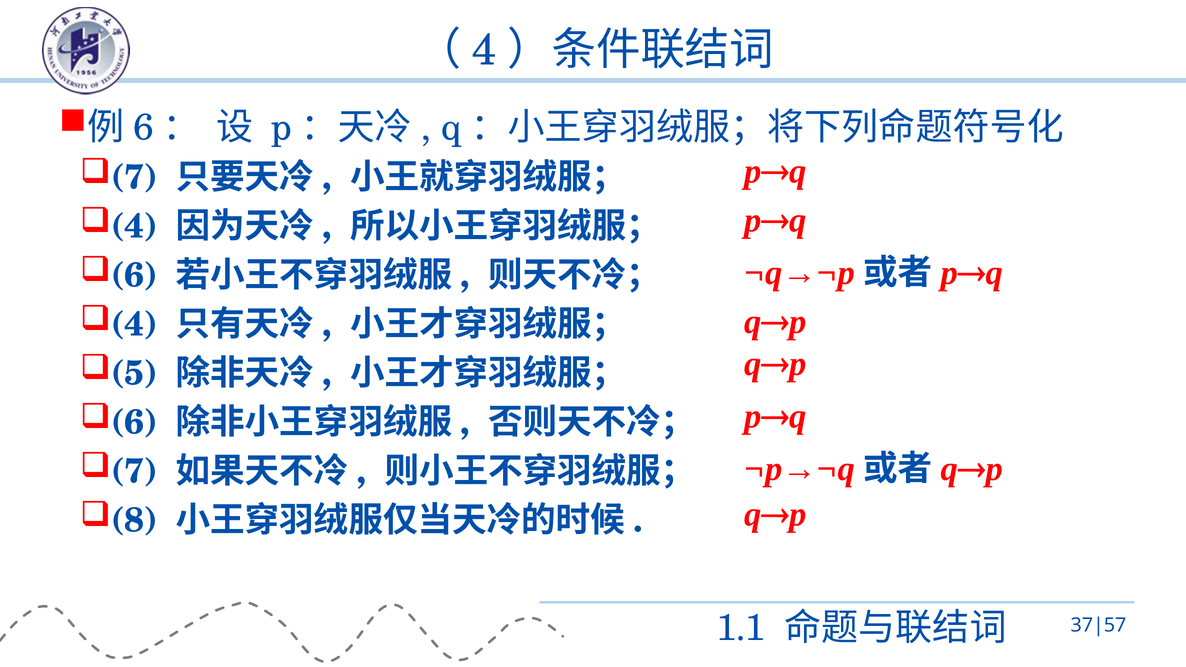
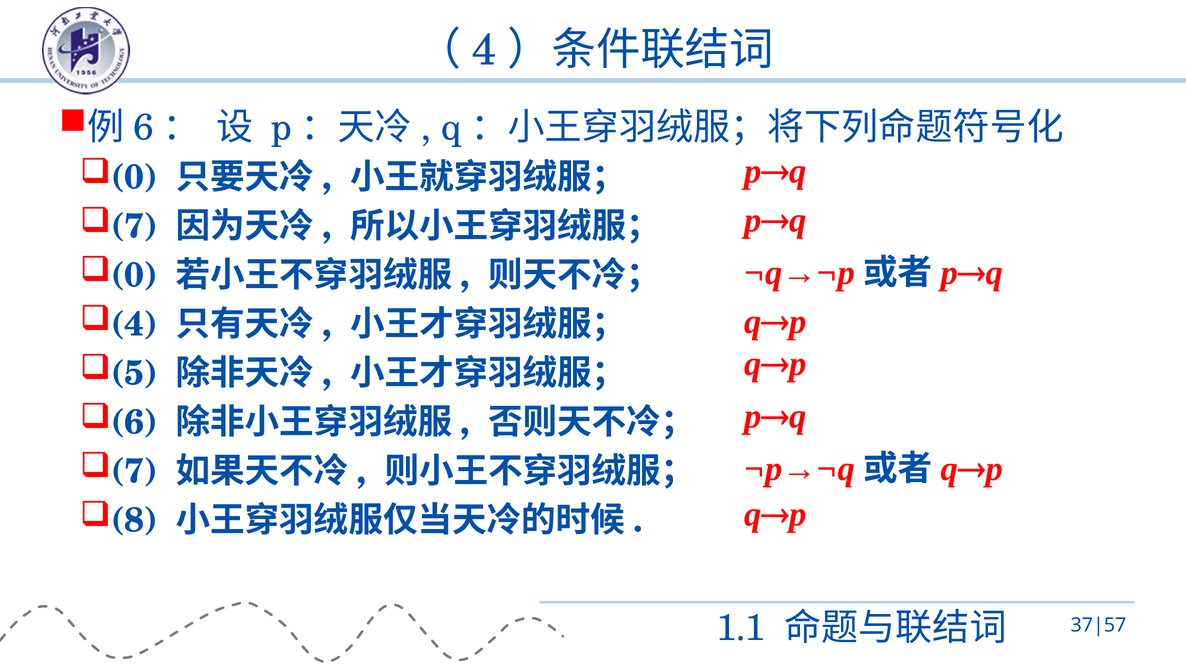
7 at (134, 178): 7 -> 0
4 at (134, 227): 4 -> 7
6 at (134, 275): 6 -> 0
